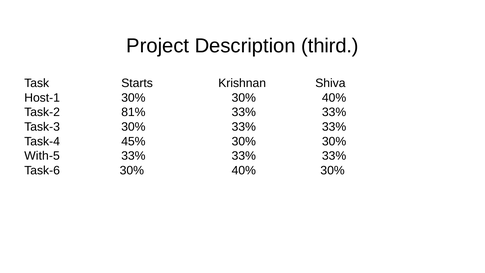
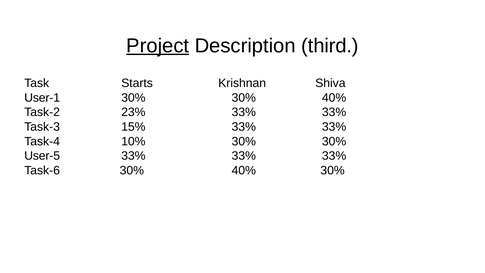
Project underline: none -> present
Host-1: Host-1 -> User-1
81%: 81% -> 23%
Task-3 30%: 30% -> 15%
45%: 45% -> 10%
With-5: With-5 -> User-5
